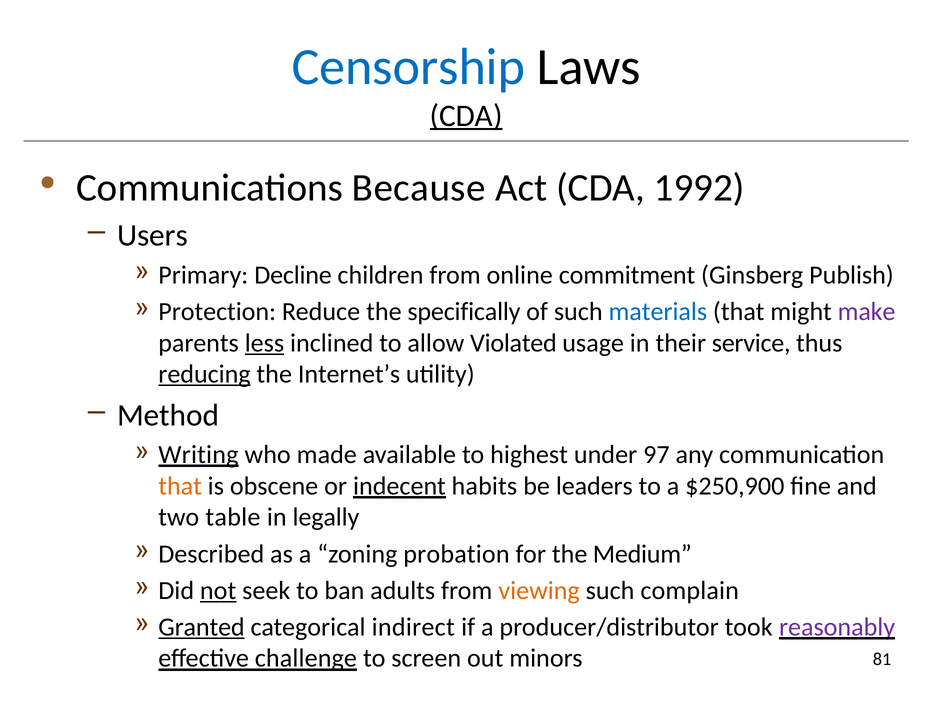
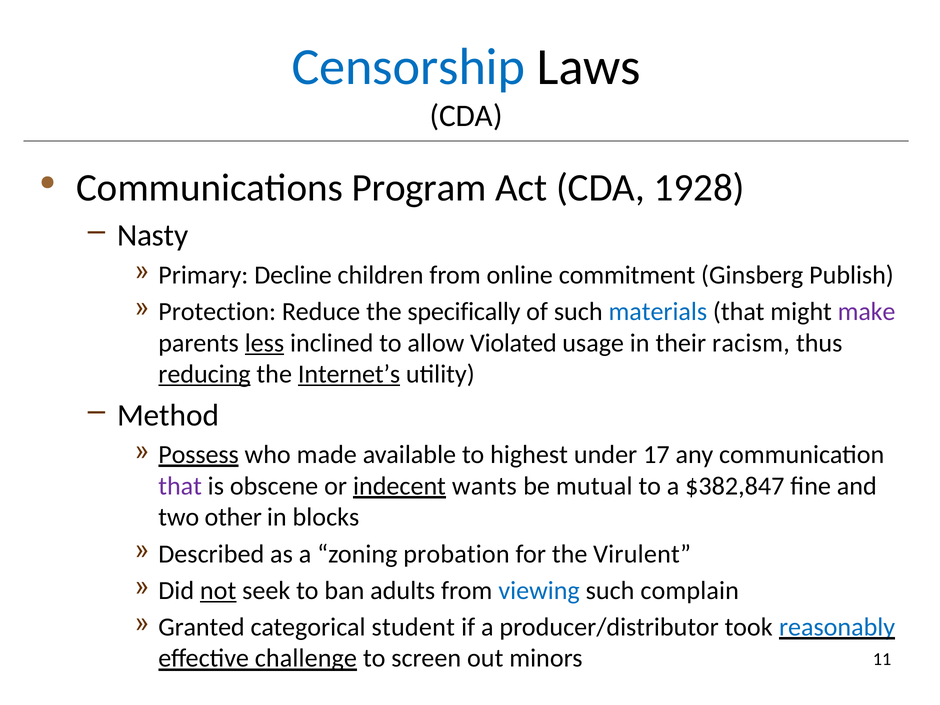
CDA at (466, 116) underline: present -> none
Because: Because -> Program
1992: 1992 -> 1928
Users: Users -> Nasty
service: service -> racism
Internet’s underline: none -> present
Writing: Writing -> Possess
97: 97 -> 17
that at (180, 486) colour: orange -> purple
habits: habits -> wants
leaders: leaders -> mutual
$250,900: $250,900 -> $382,847
table: table -> other
legally: legally -> blocks
Medium: Medium -> Virulent
viewing colour: orange -> blue
Granted underline: present -> none
indirect: indirect -> student
reasonably colour: purple -> blue
81: 81 -> 11
